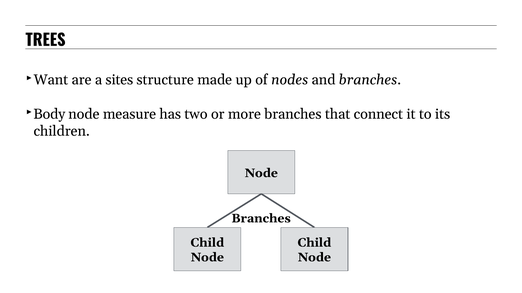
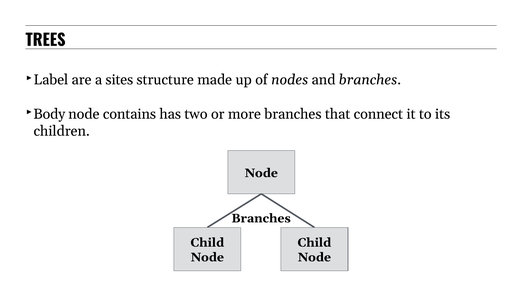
Want: Want -> Label
measure: measure -> contains
